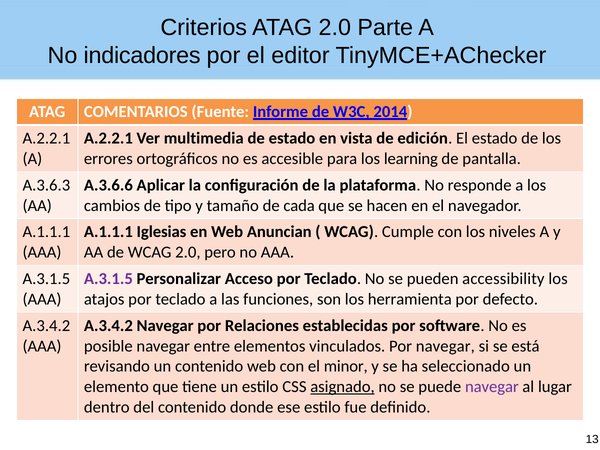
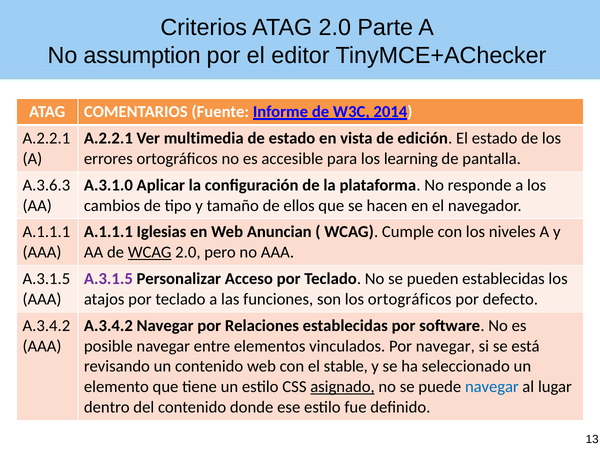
indicadores: indicadores -> assumption
A.3.6.6: A.3.6.6 -> A.3.1.0
cada: cada -> ellos
WCAG at (150, 252) underline: none -> present
pueden accessibility: accessibility -> establecidas
los herramienta: herramienta -> ortográficos
minor: minor -> stable
navegar at (492, 387) colour: purple -> blue
